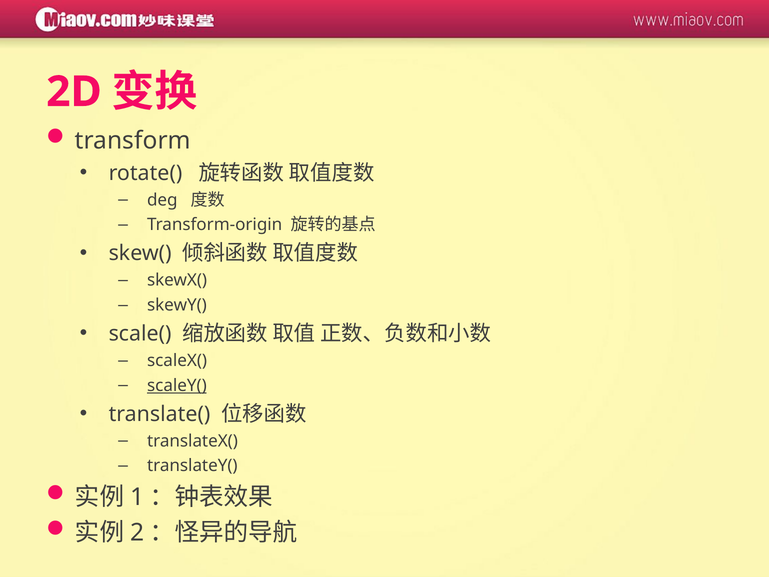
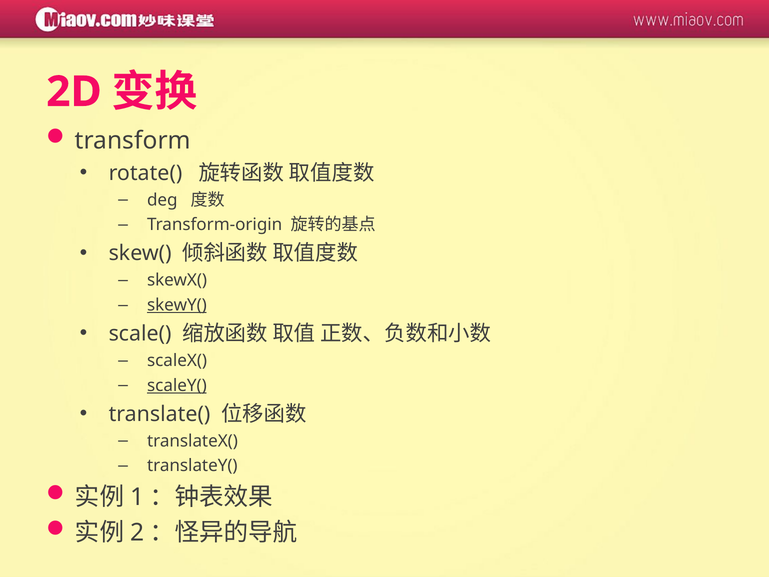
skewY( underline: none -> present
